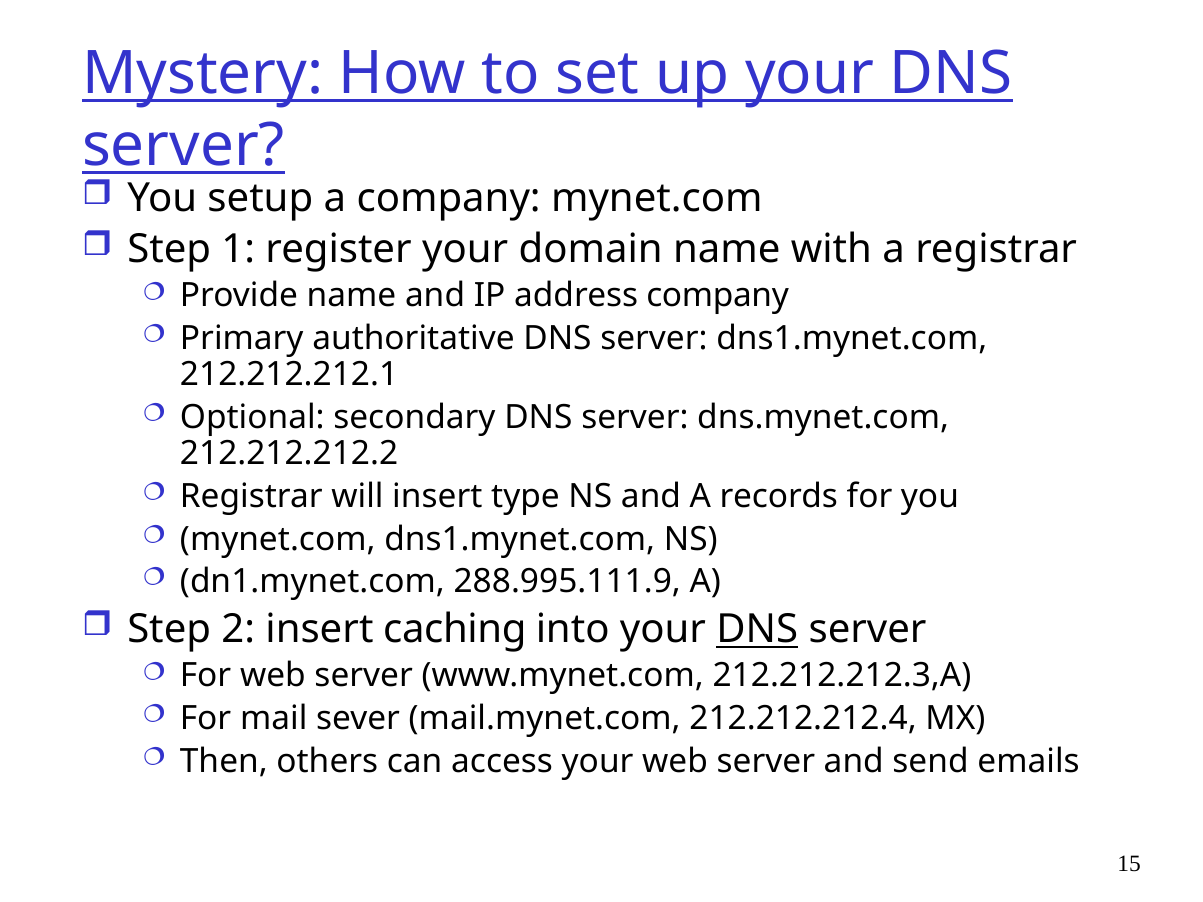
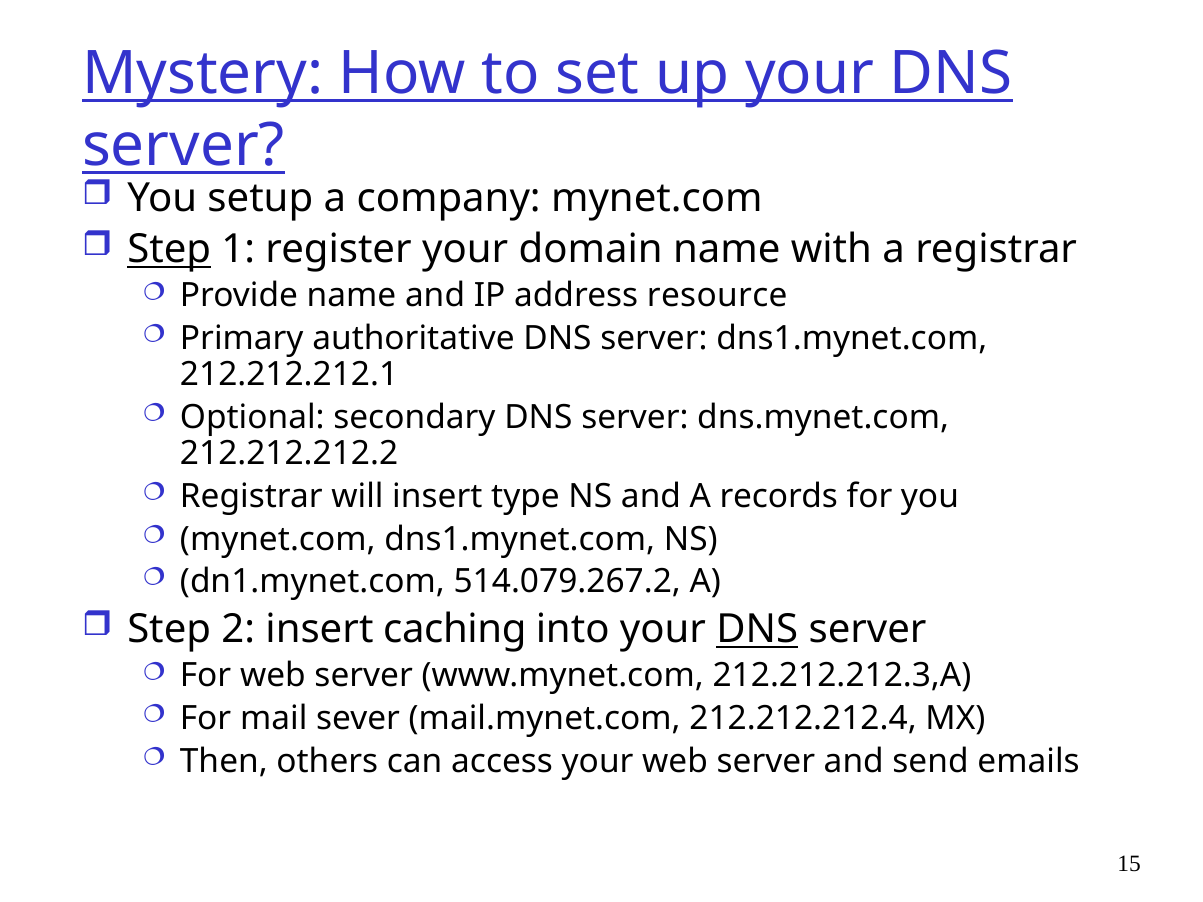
Step at (169, 250) underline: none -> present
address company: company -> resource
288.995.111.9: 288.995.111.9 -> 514.079.267.2
